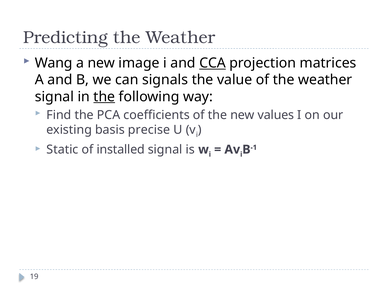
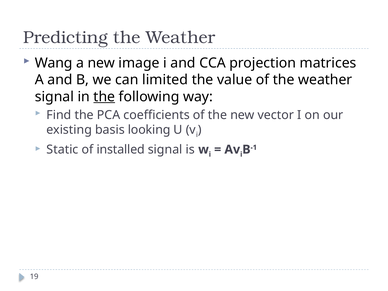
CCA underline: present -> none
signals: signals -> limited
values: values -> vector
precise: precise -> looking
